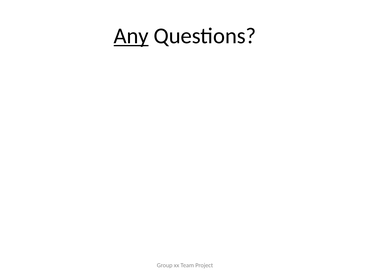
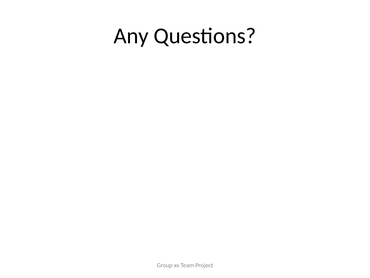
Any underline: present -> none
